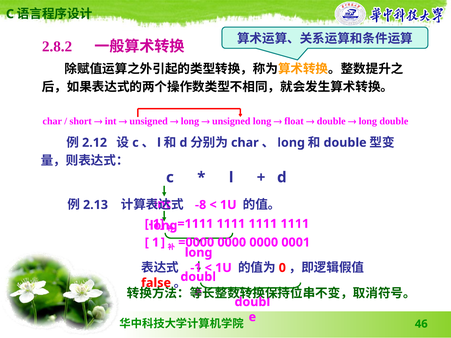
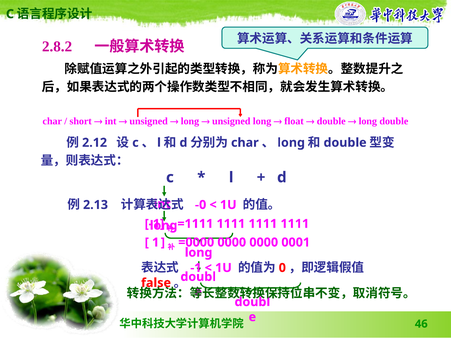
-8: -8 -> -0
